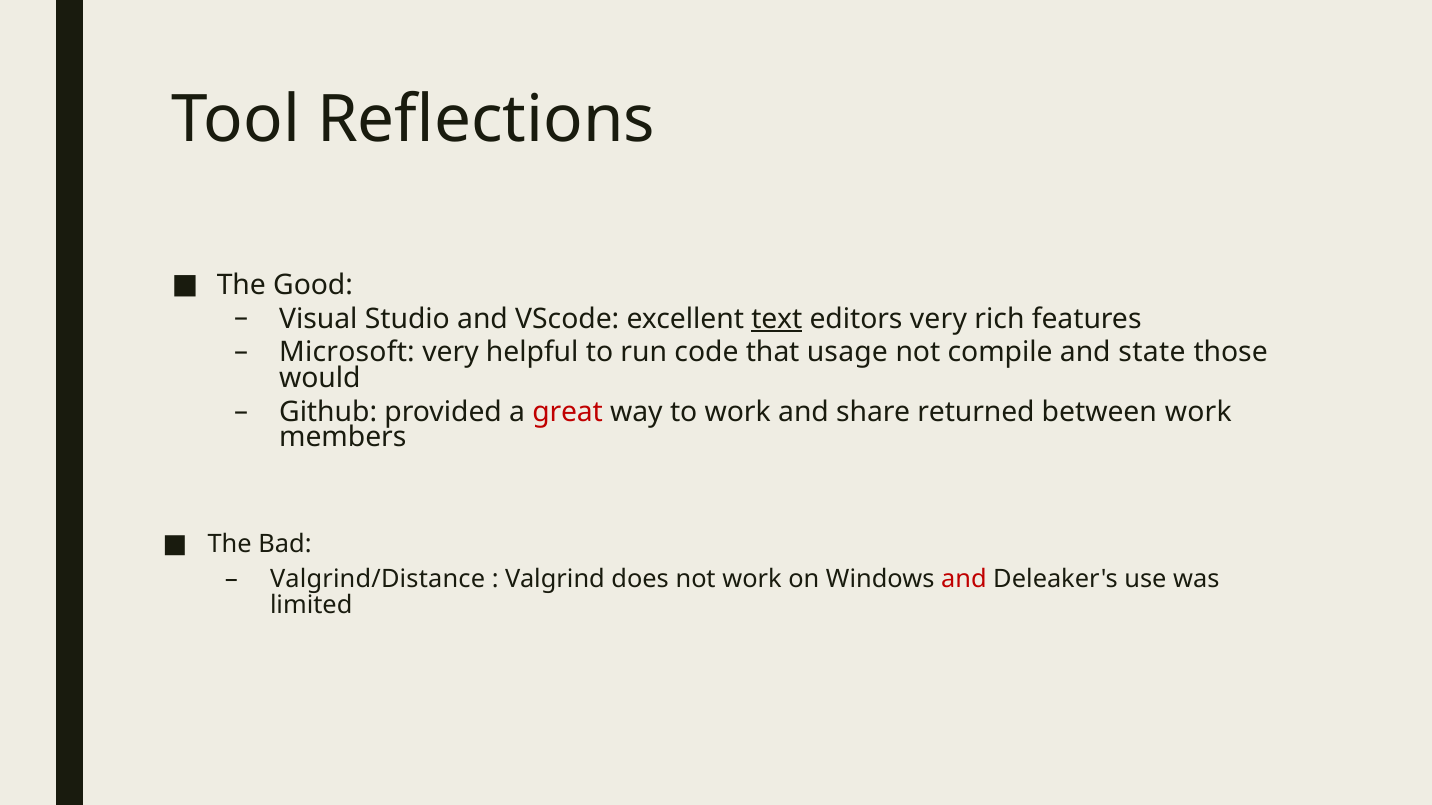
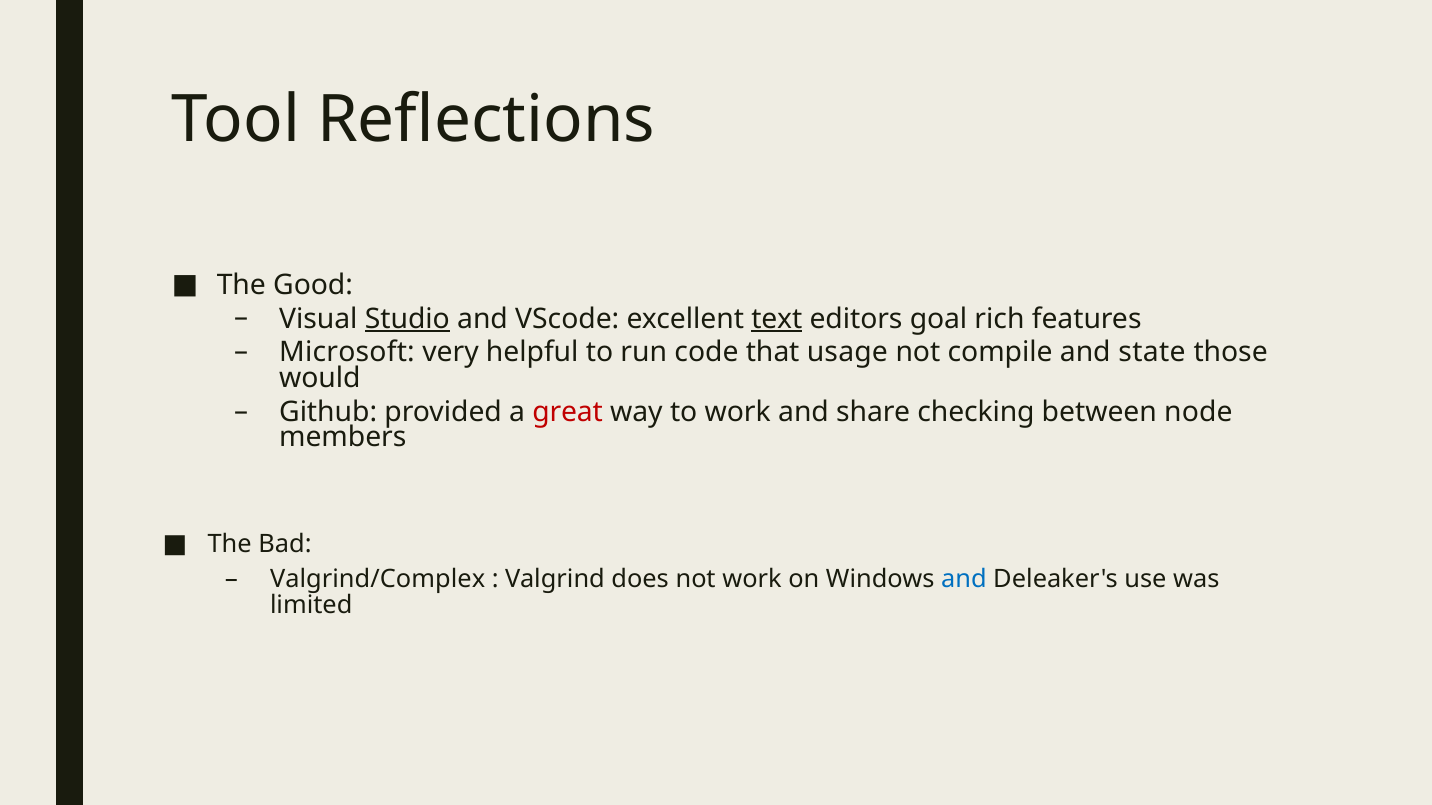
Studio underline: none -> present
editors very: very -> goal
returned: returned -> checking
between work: work -> node
Valgrind/Distance: Valgrind/Distance -> Valgrind/Complex
and at (964, 579) colour: red -> blue
